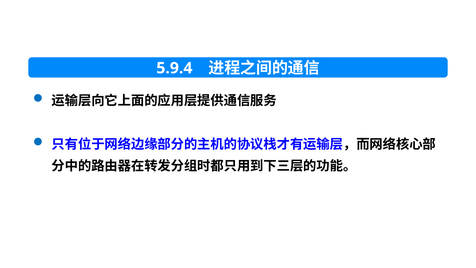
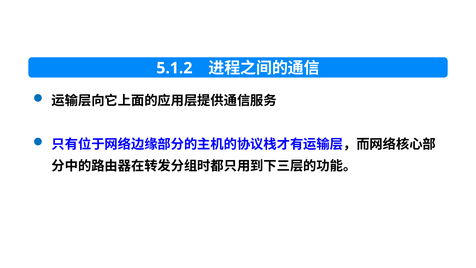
5.9.4: 5.9.4 -> 5.1.2
